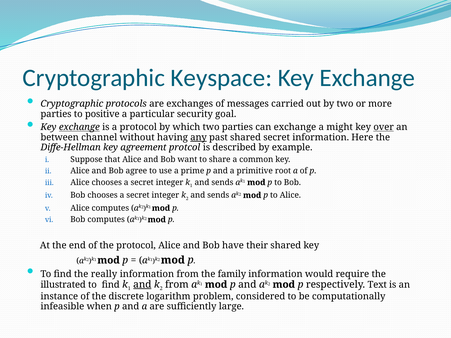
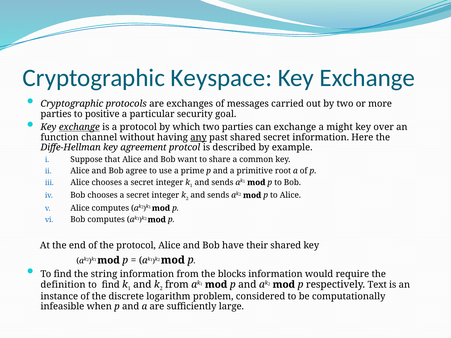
over underline: present -> none
between: between -> function
really: really -> string
family: family -> blocks
and at (142, 285) underline: present -> none
illustrated: illustrated -> definition
